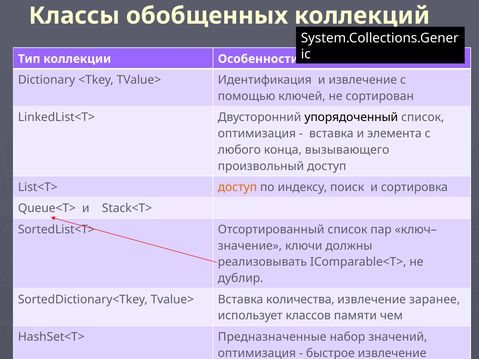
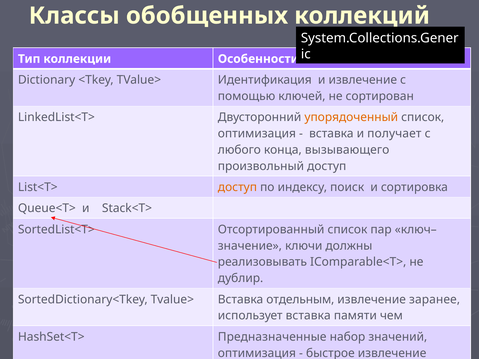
упорядоченный colour: black -> orange
элемента: элемента -> получает
количества: количества -> отдельным
использует классов: классов -> вставка
